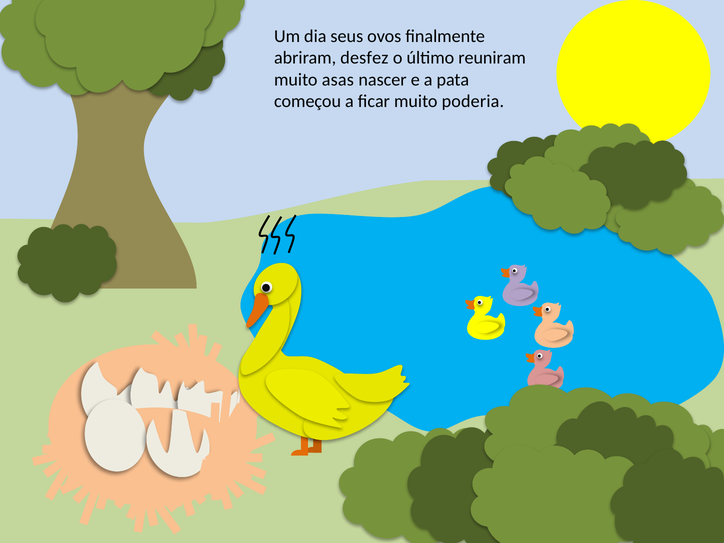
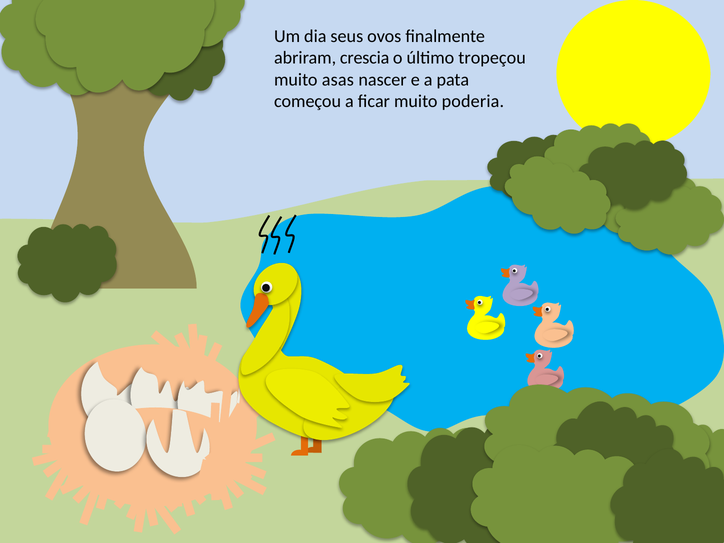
desfez: desfez -> crescia
reuniram: reuniram -> tropeçou
